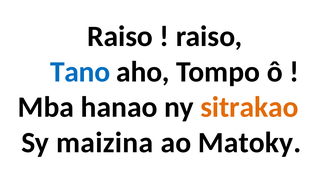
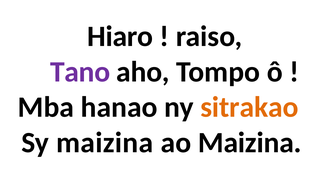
Raiso at (120, 37): Raiso -> Hiaro
Tano colour: blue -> purple
ao Matoky: Matoky -> Maizina
